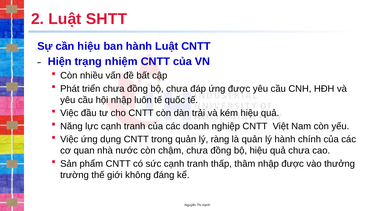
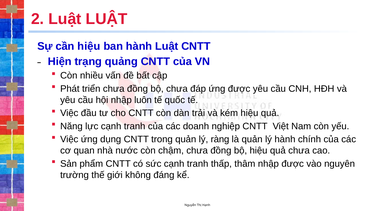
Luật SHTT: SHTT -> LUẬT
nhiệm: nhiệm -> quảng
thưởng: thưởng -> nguyên
